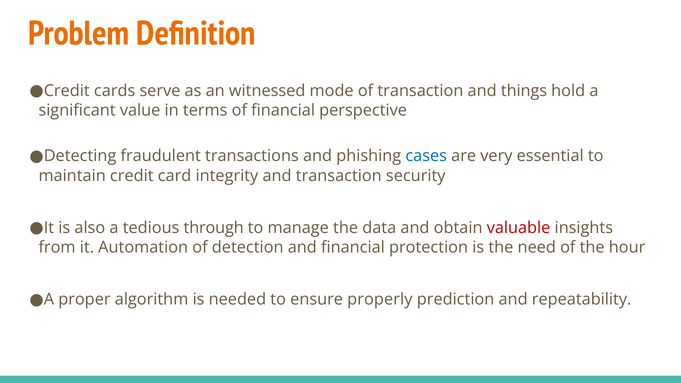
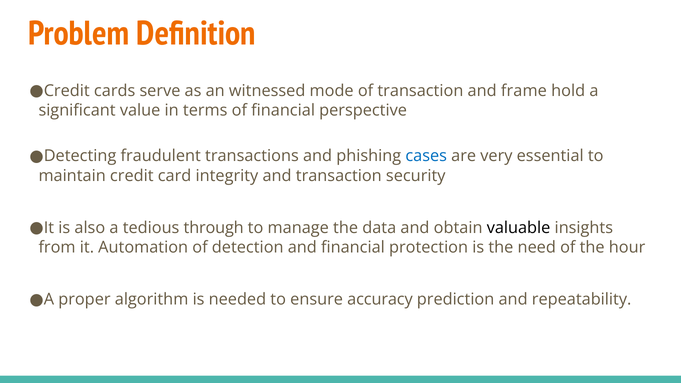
things: things -> frame
valuable colour: red -> black
properly: properly -> accuracy
